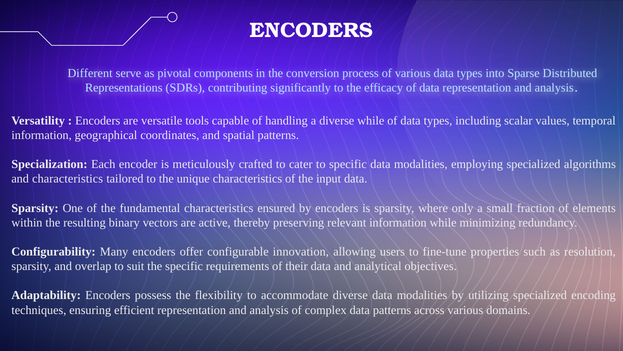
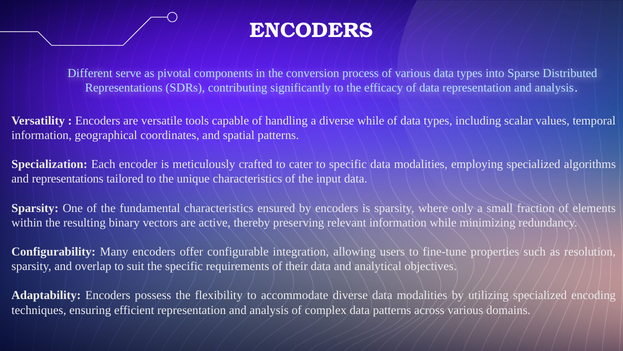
and characteristics: characteristics -> representations
innovation: innovation -> integration
